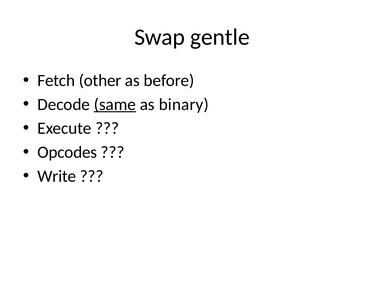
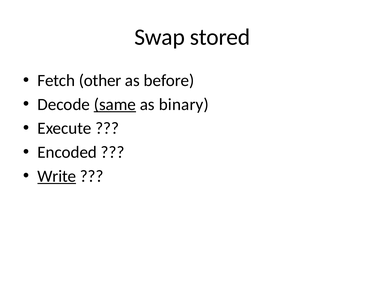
gentle: gentle -> stored
Opcodes: Opcodes -> Encoded
Write underline: none -> present
